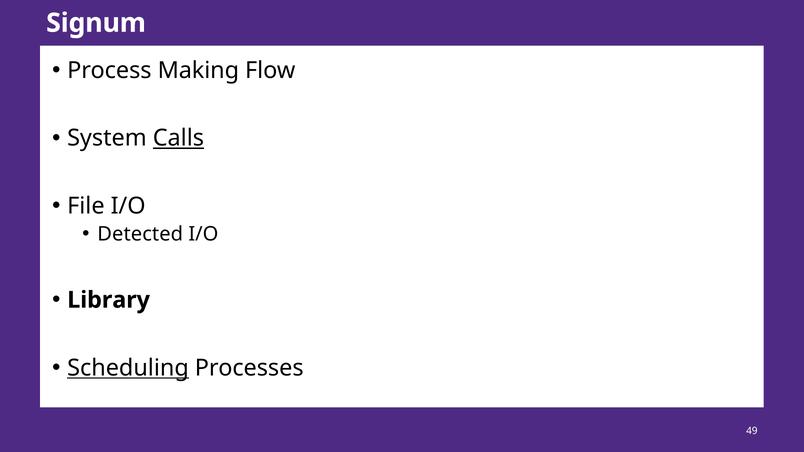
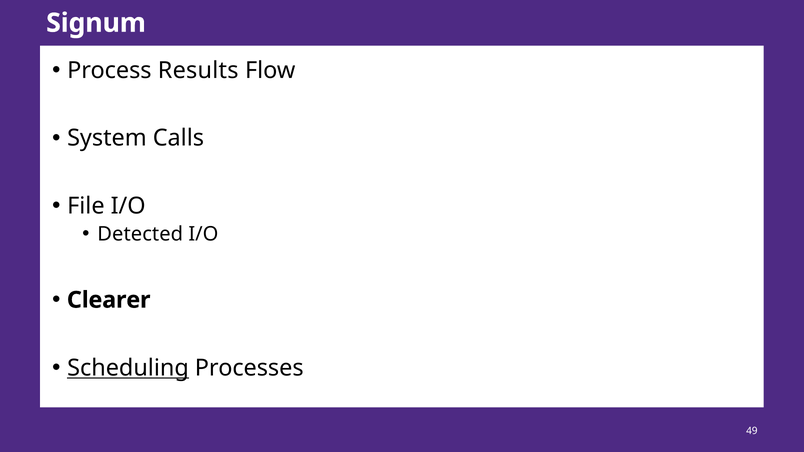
Making: Making -> Results
Calls underline: present -> none
Library: Library -> Clearer
